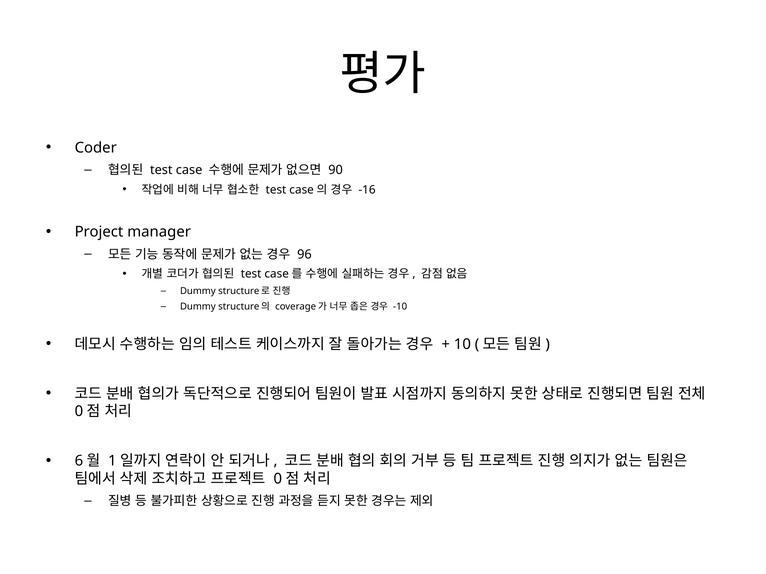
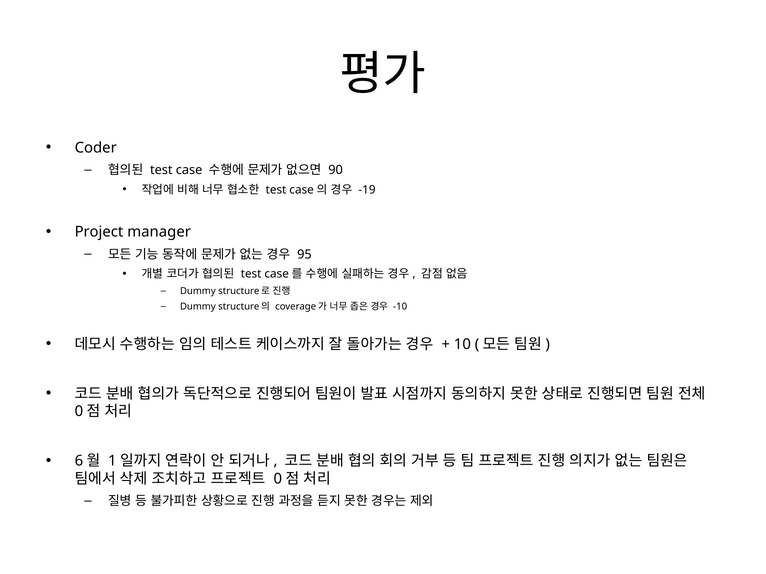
-16: -16 -> -19
96: 96 -> 95
